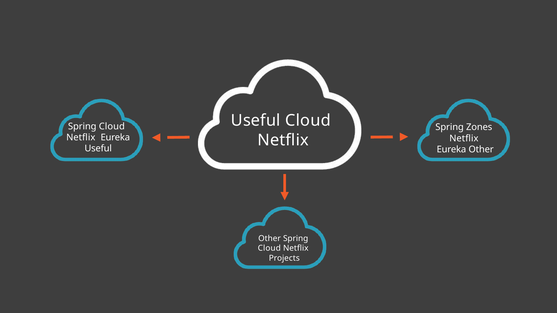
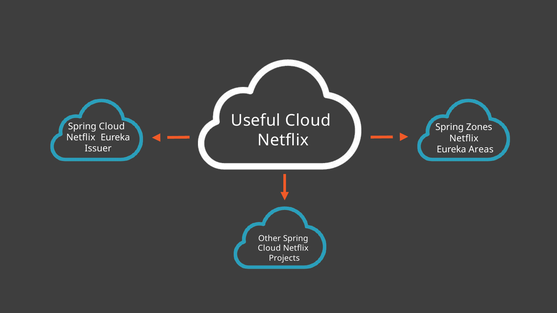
Useful at (98, 149): Useful -> Issuer
Eureka Other: Other -> Areas
